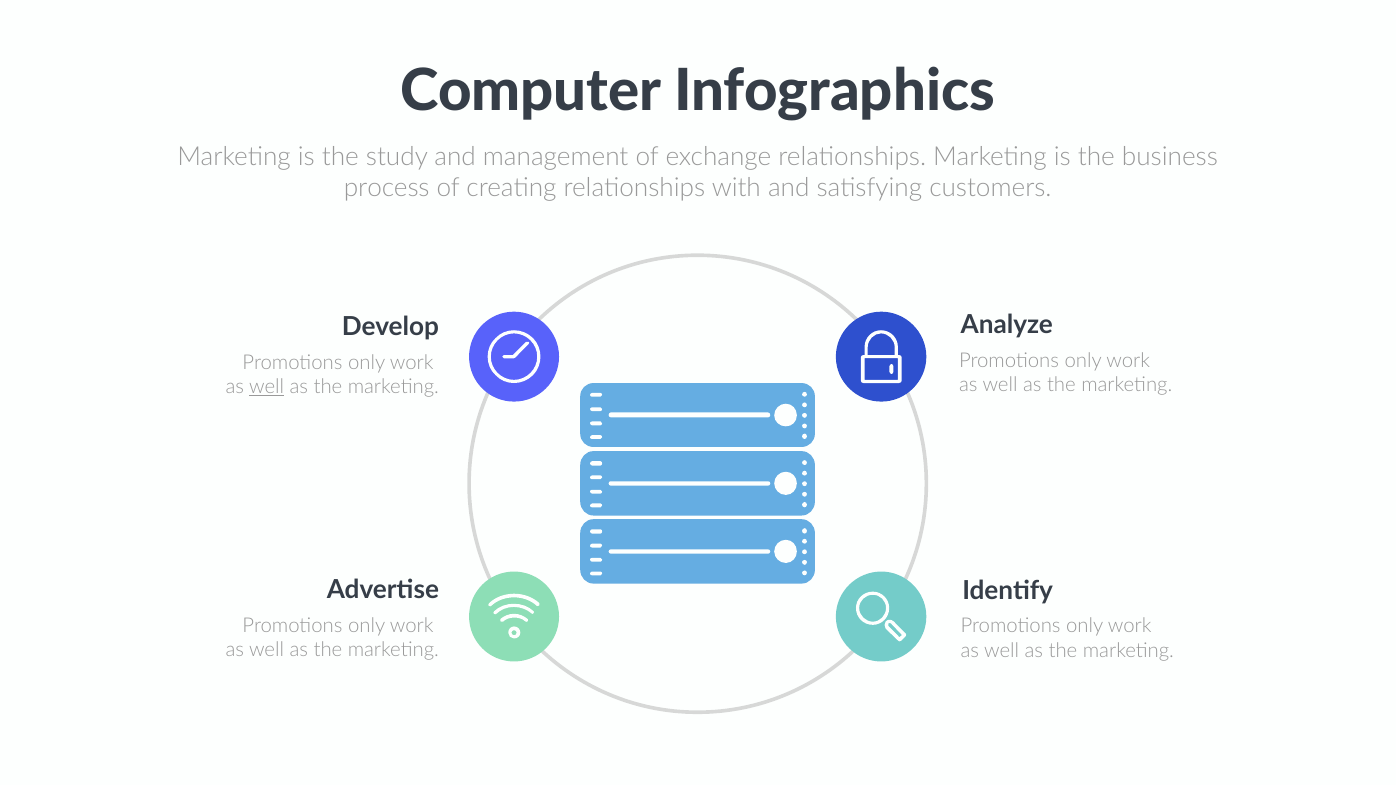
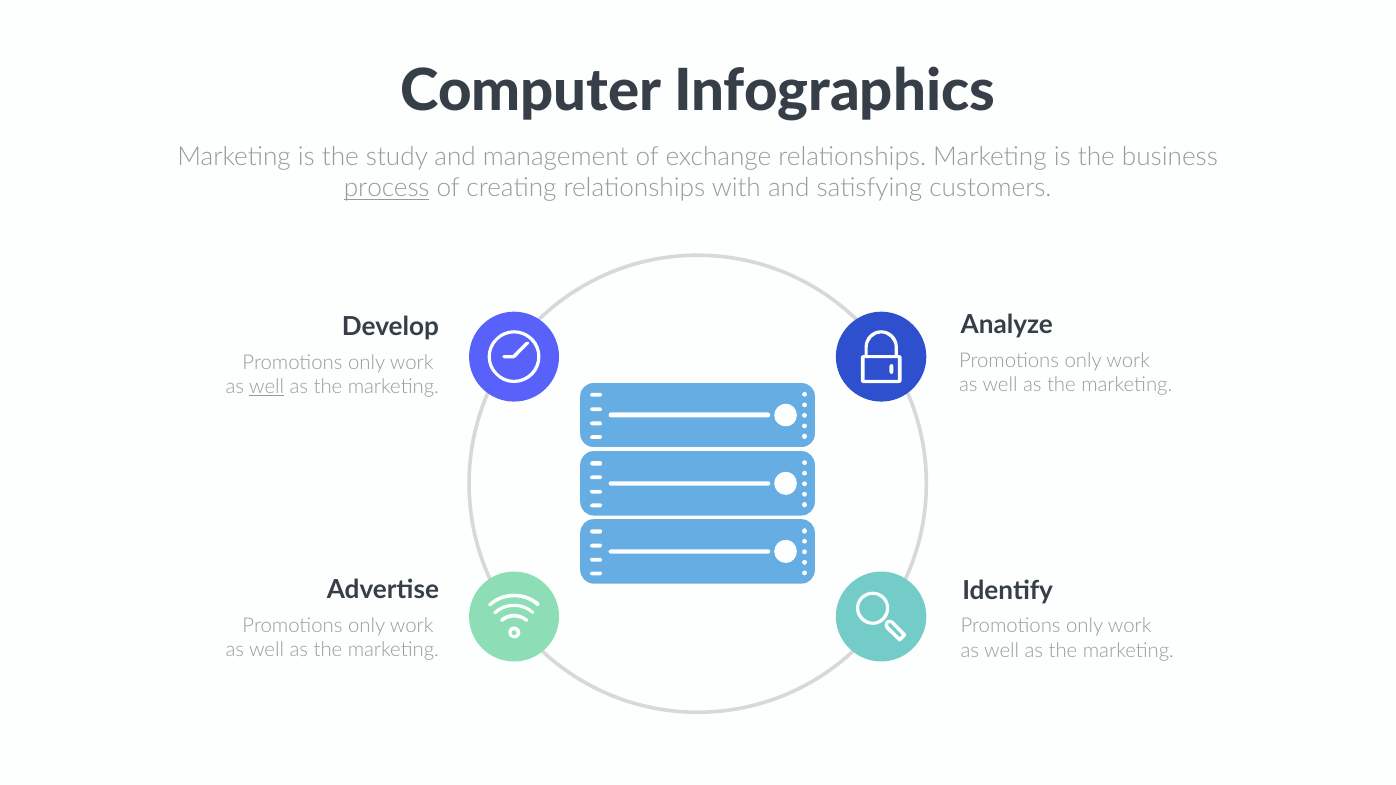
process underline: none -> present
